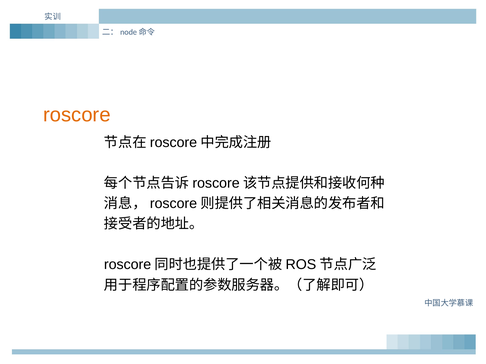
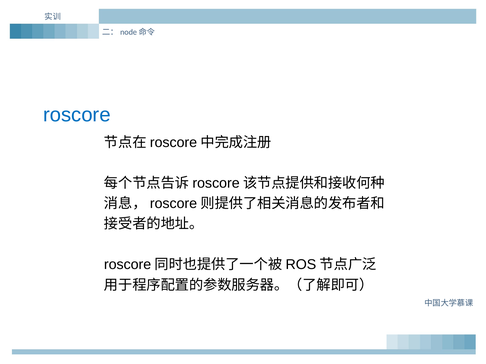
roscore colour: orange -> blue
